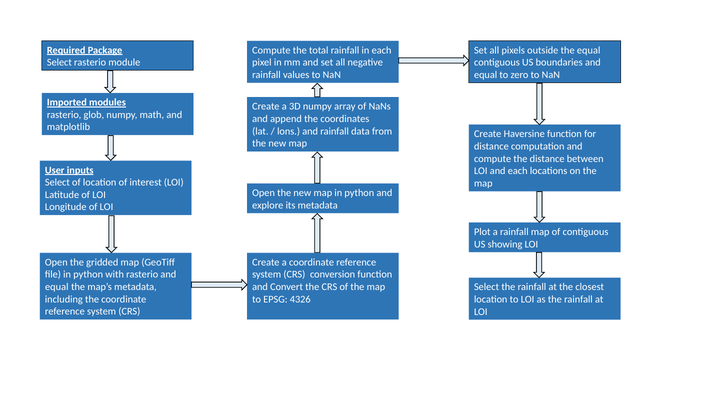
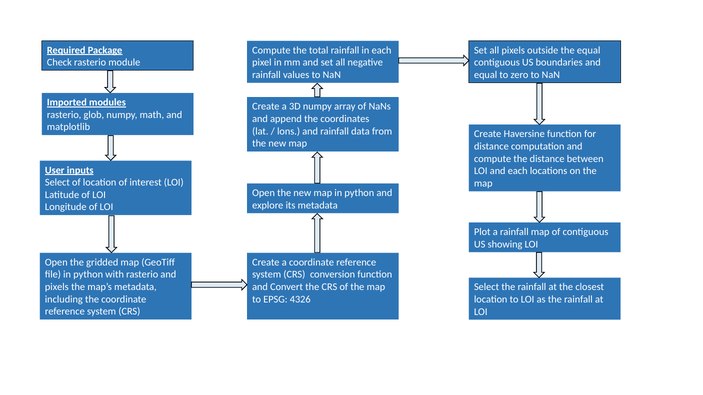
Select at (59, 63): Select -> Check
equal at (57, 287): equal -> pixels
